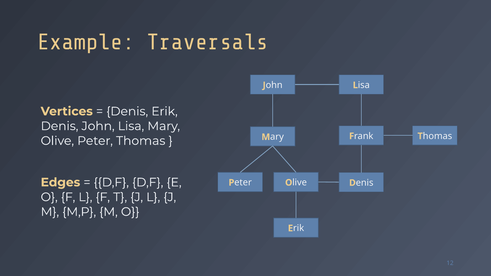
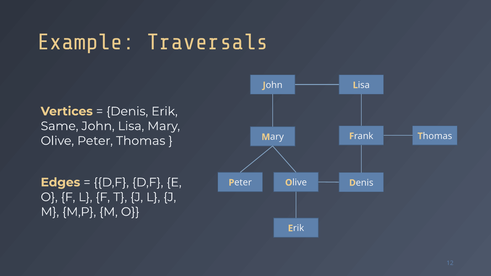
Denis at (60, 126): Denis -> Same
